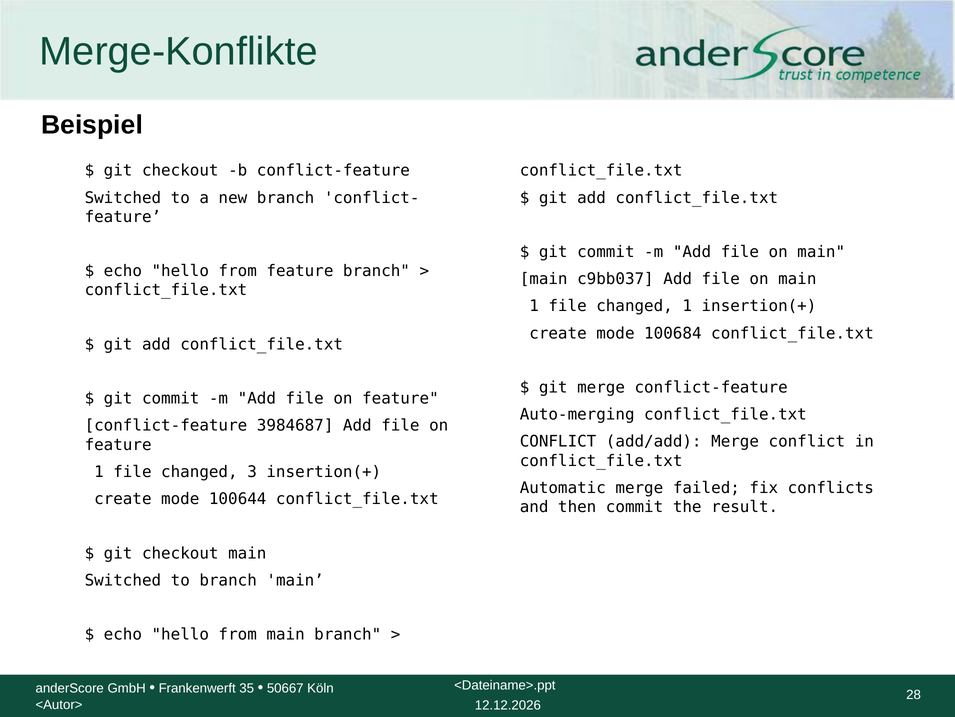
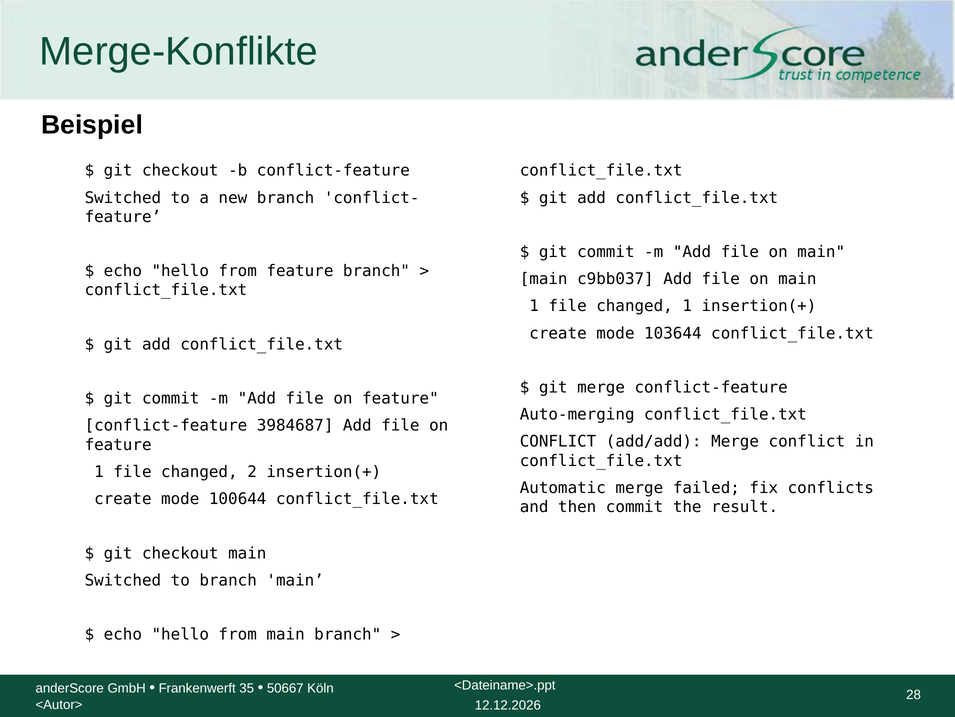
100684: 100684 -> 103644
3: 3 -> 2
